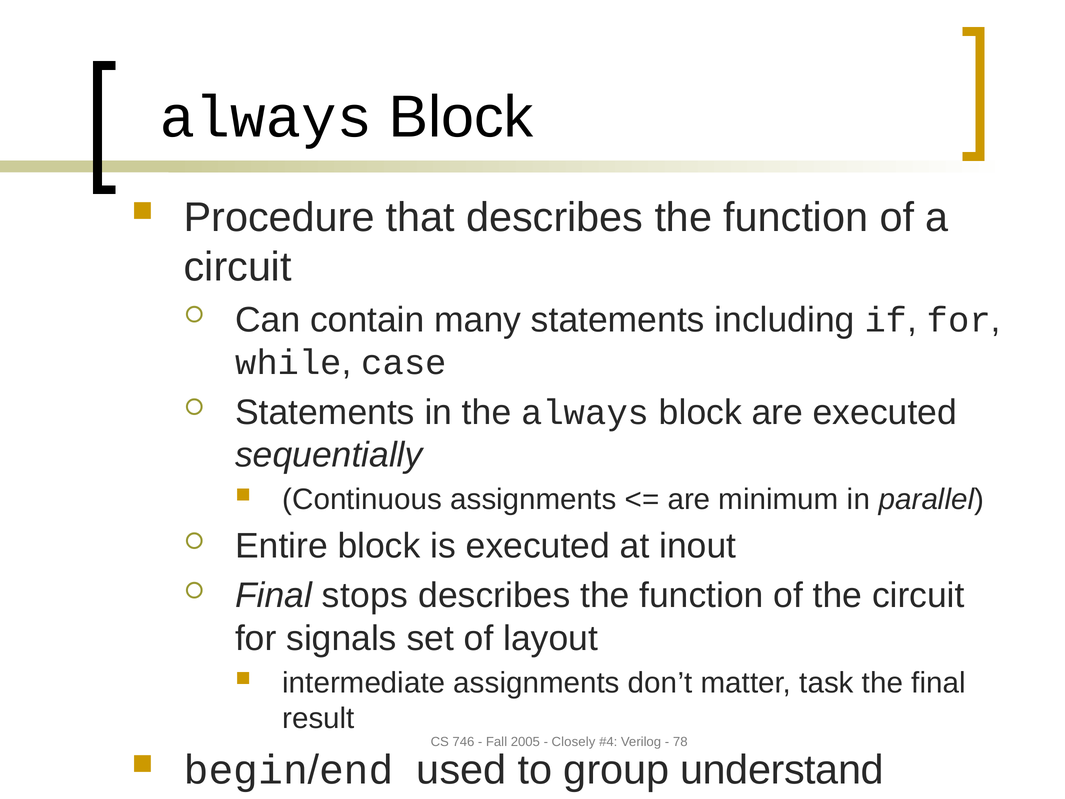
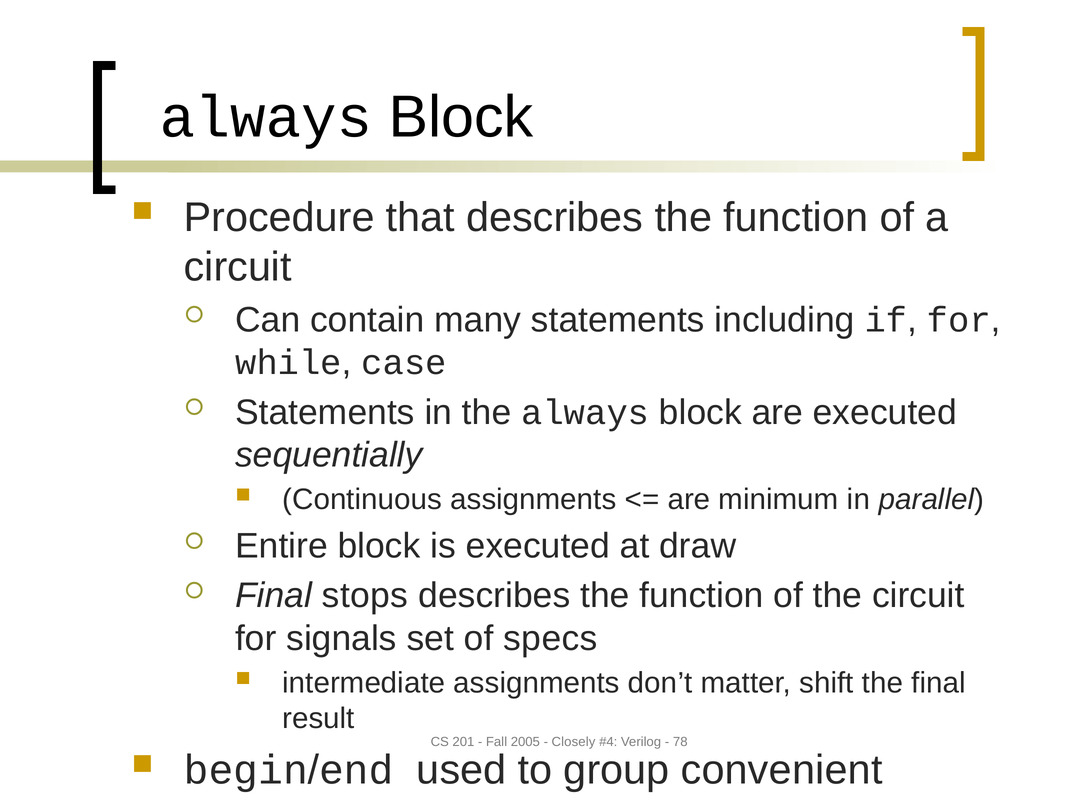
inout: inout -> draw
layout: layout -> specs
task: task -> shift
746: 746 -> 201
understand: understand -> convenient
